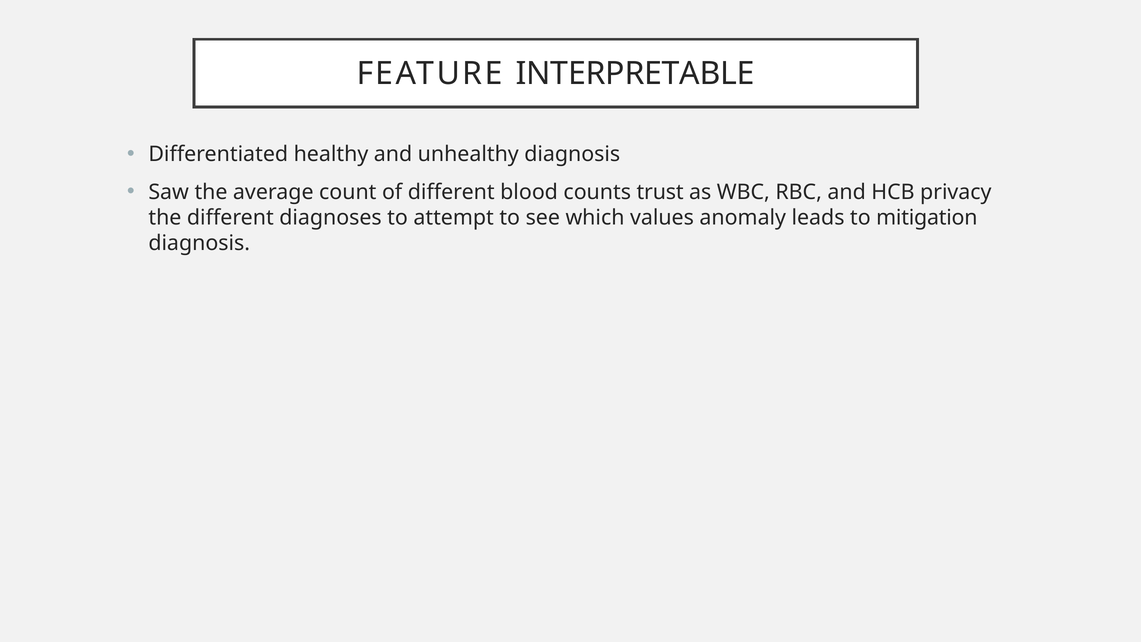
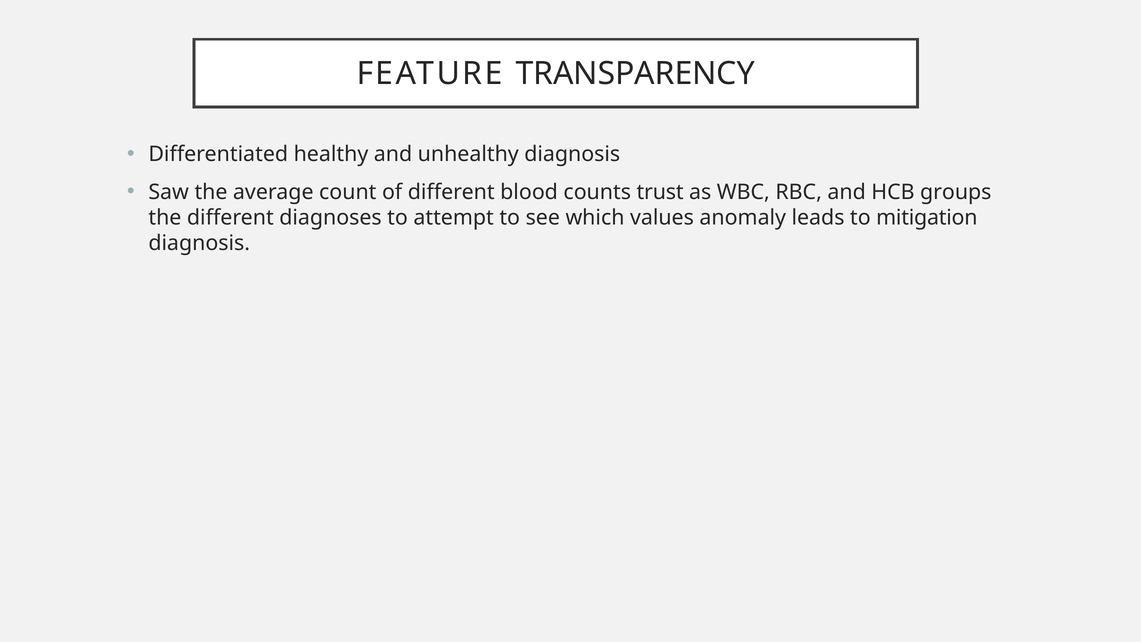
INTERPRETABLE: INTERPRETABLE -> TRANSPARENCY
privacy: privacy -> groups
